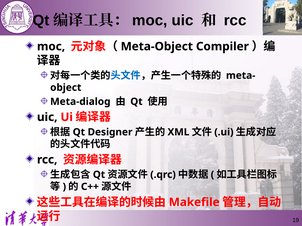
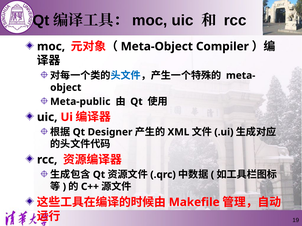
Meta-dialog: Meta-dialog -> Meta-public
